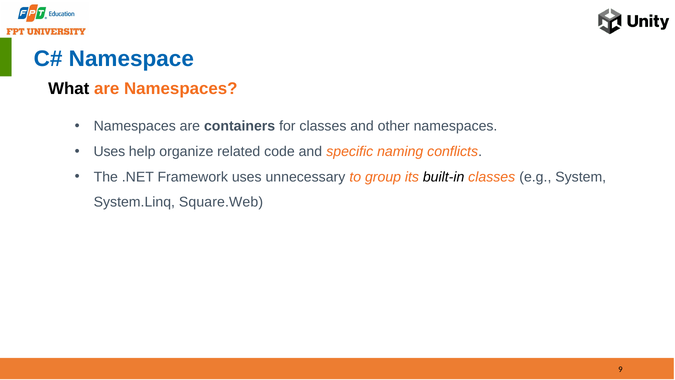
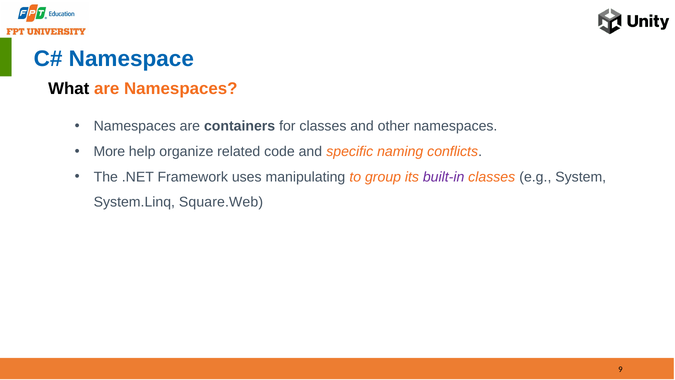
Uses at (109, 152): Uses -> More
unnecessary: unnecessary -> manipulating
built-in colour: black -> purple
